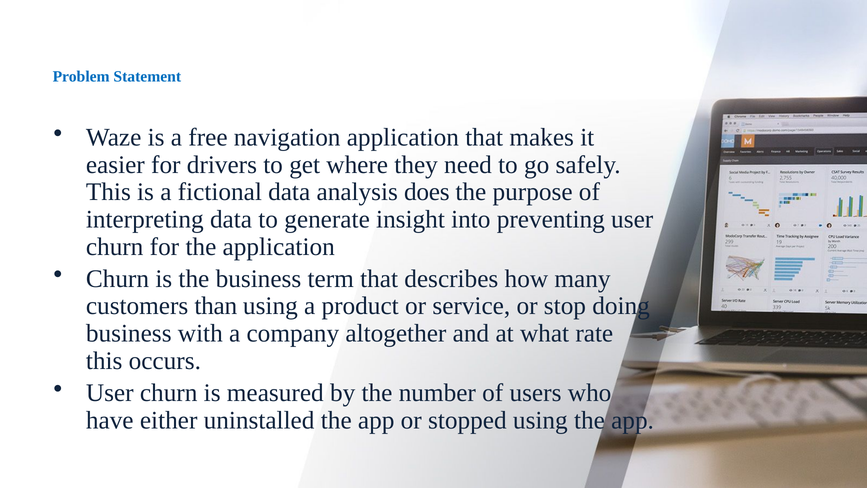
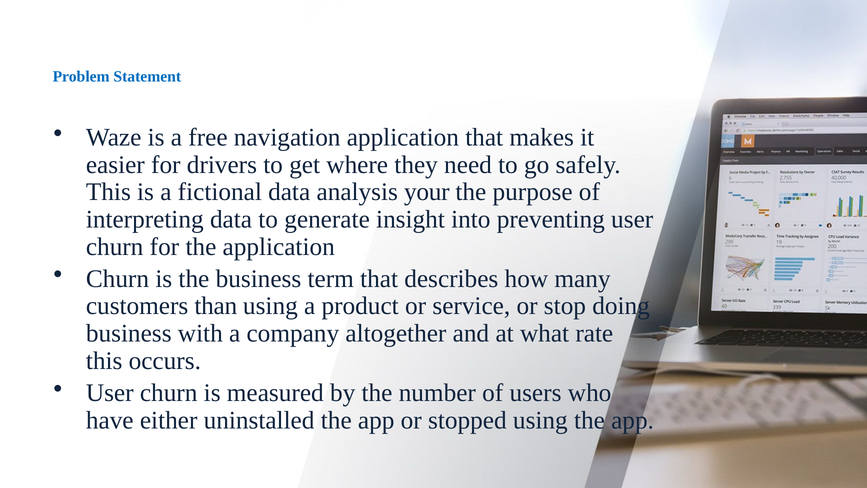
does: does -> your
